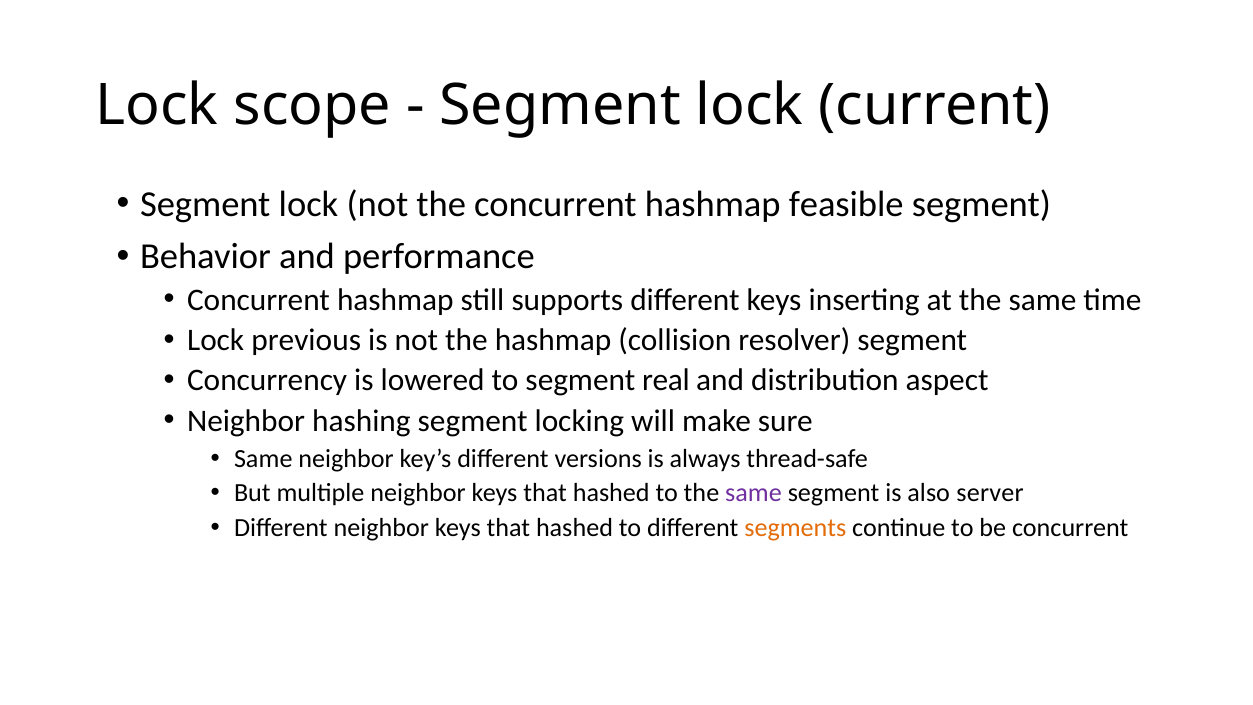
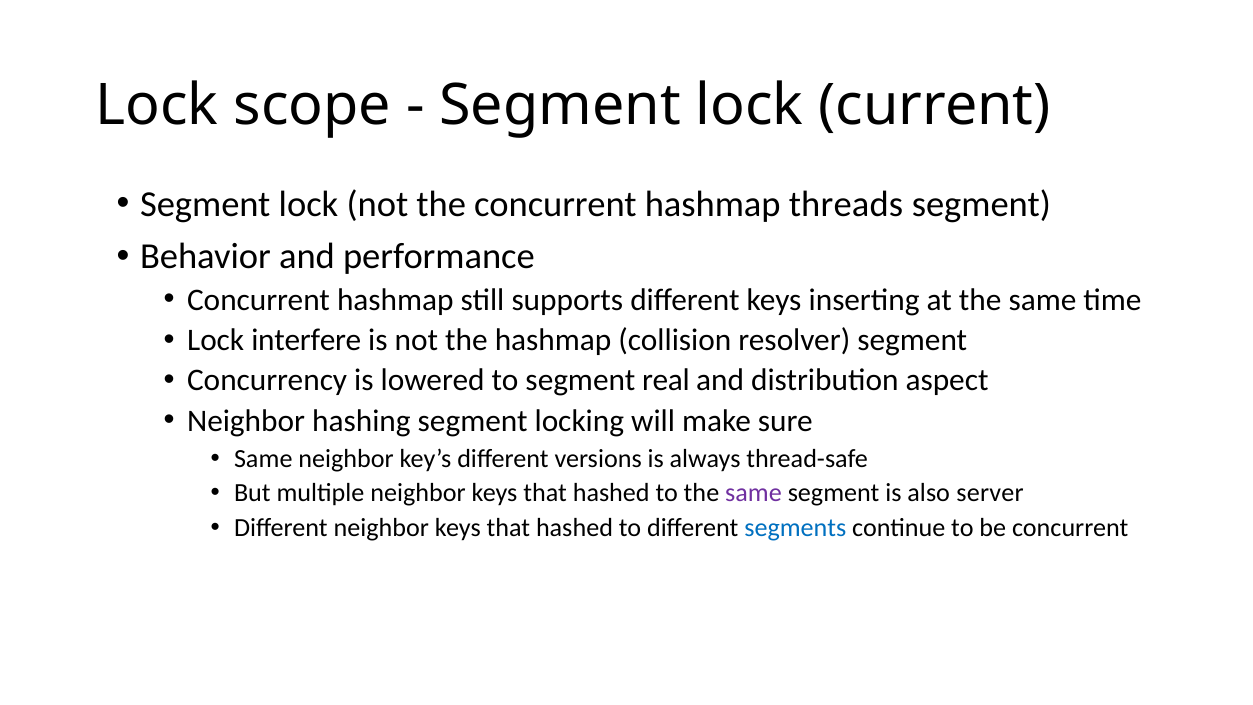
feasible: feasible -> threads
previous: previous -> interfere
segments colour: orange -> blue
